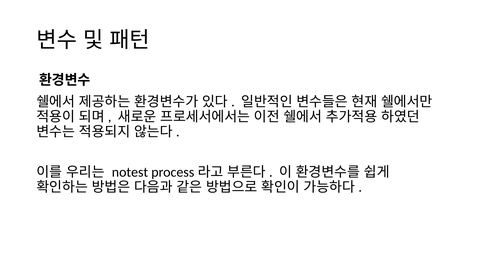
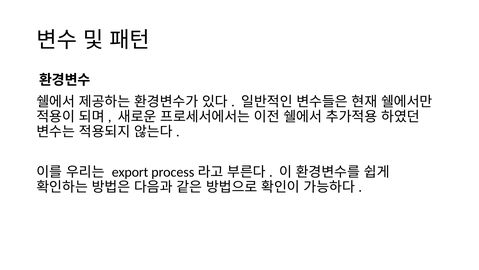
notest: notest -> export
